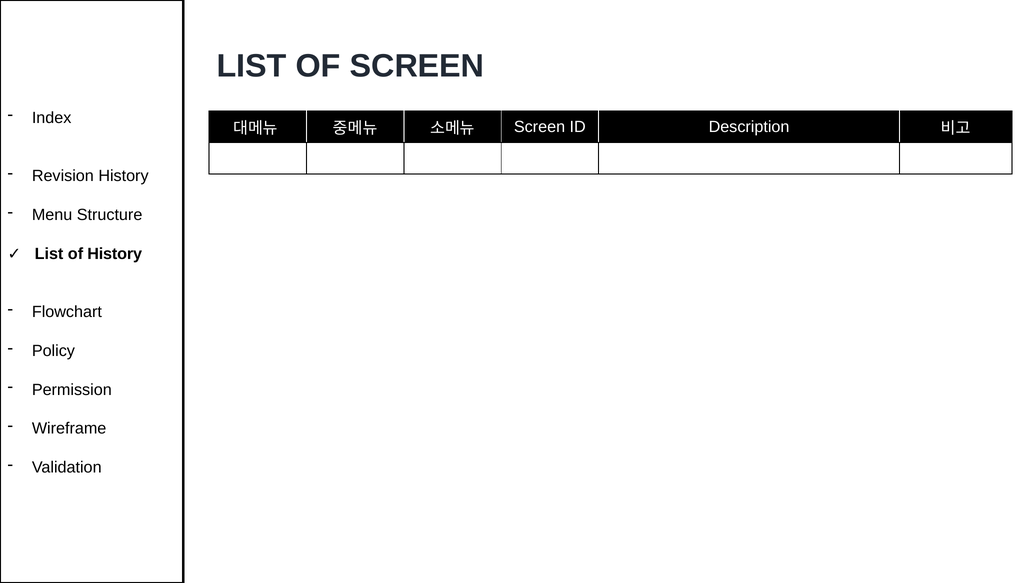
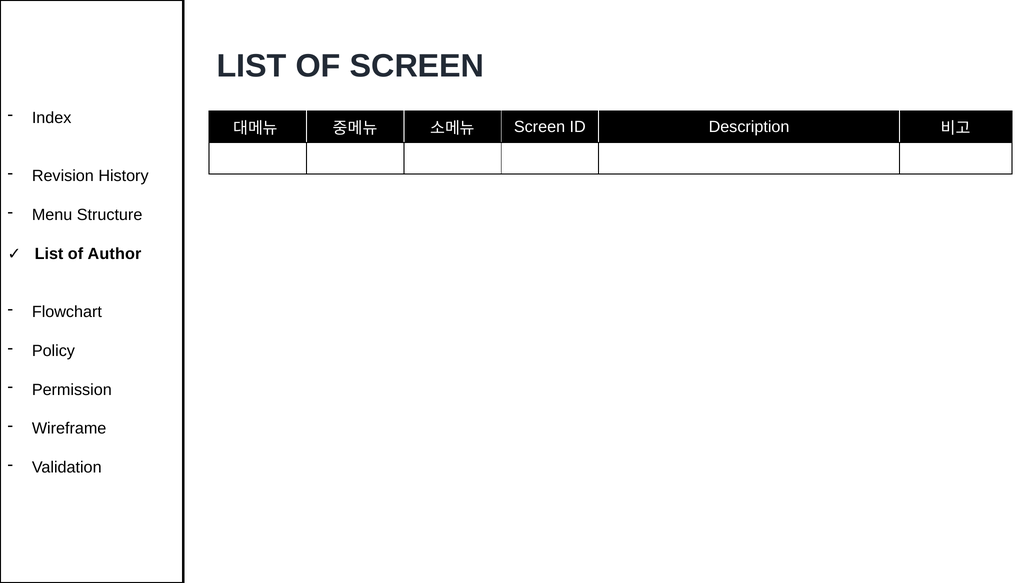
of History: History -> Author
